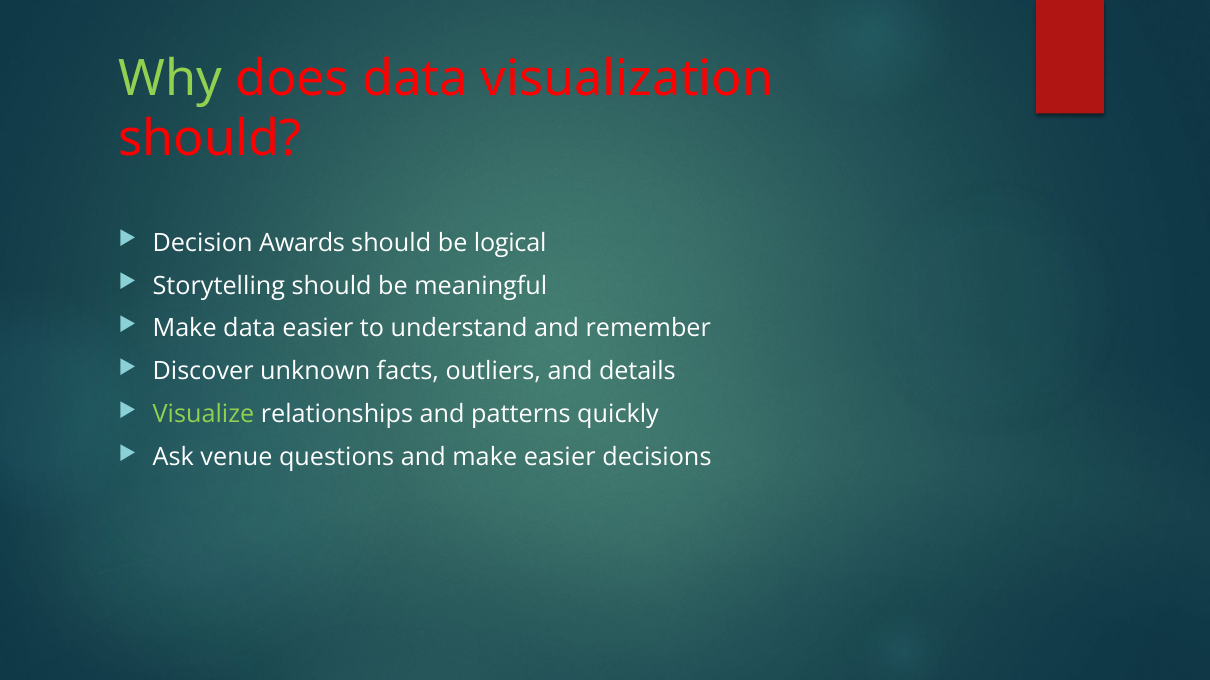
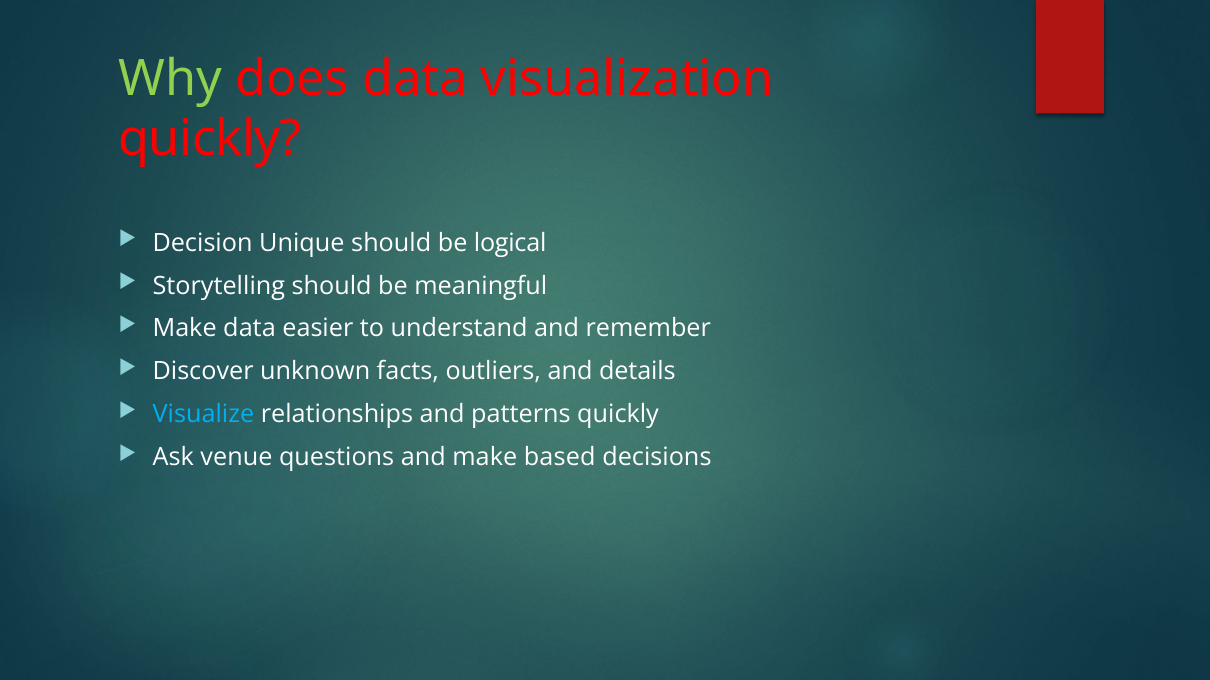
should at (210, 139): should -> quickly
Awards: Awards -> Unique
Visualize colour: light green -> light blue
make easier: easier -> based
